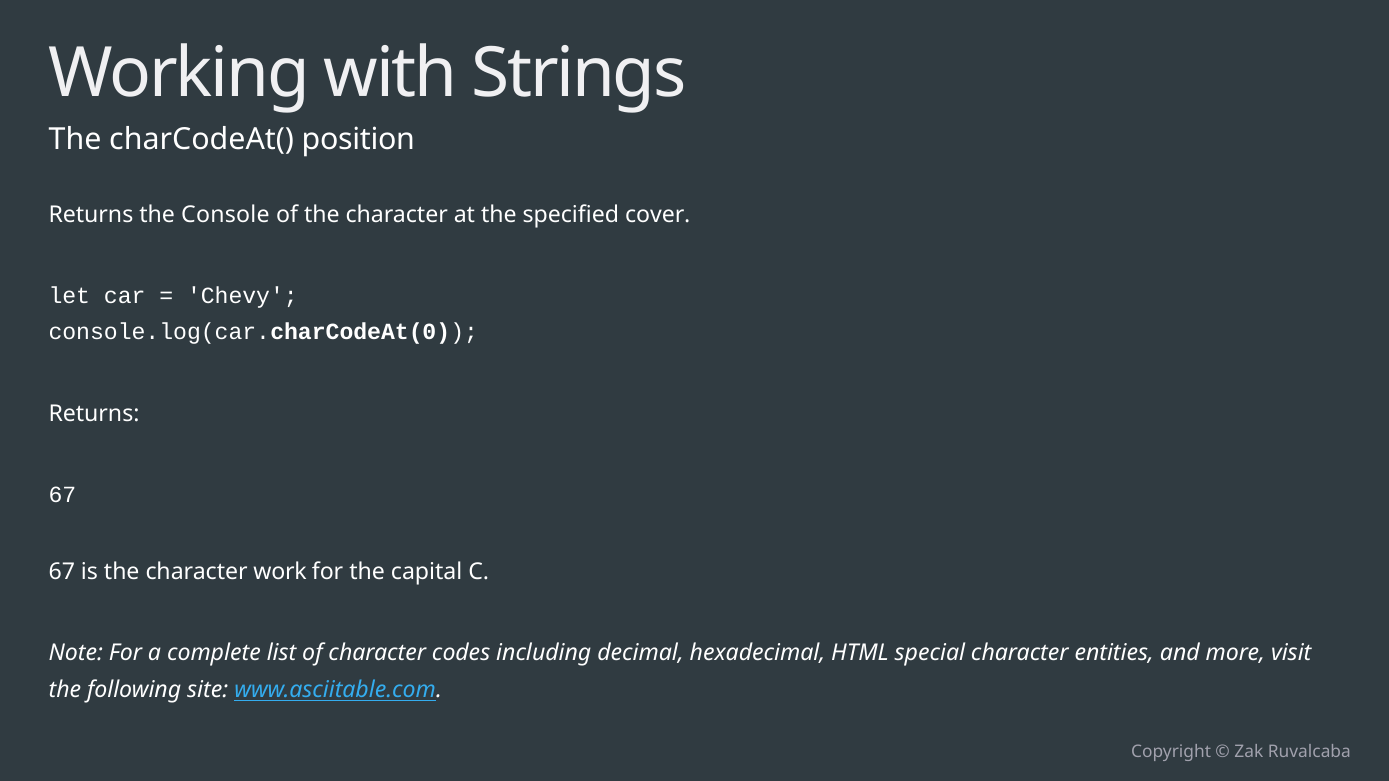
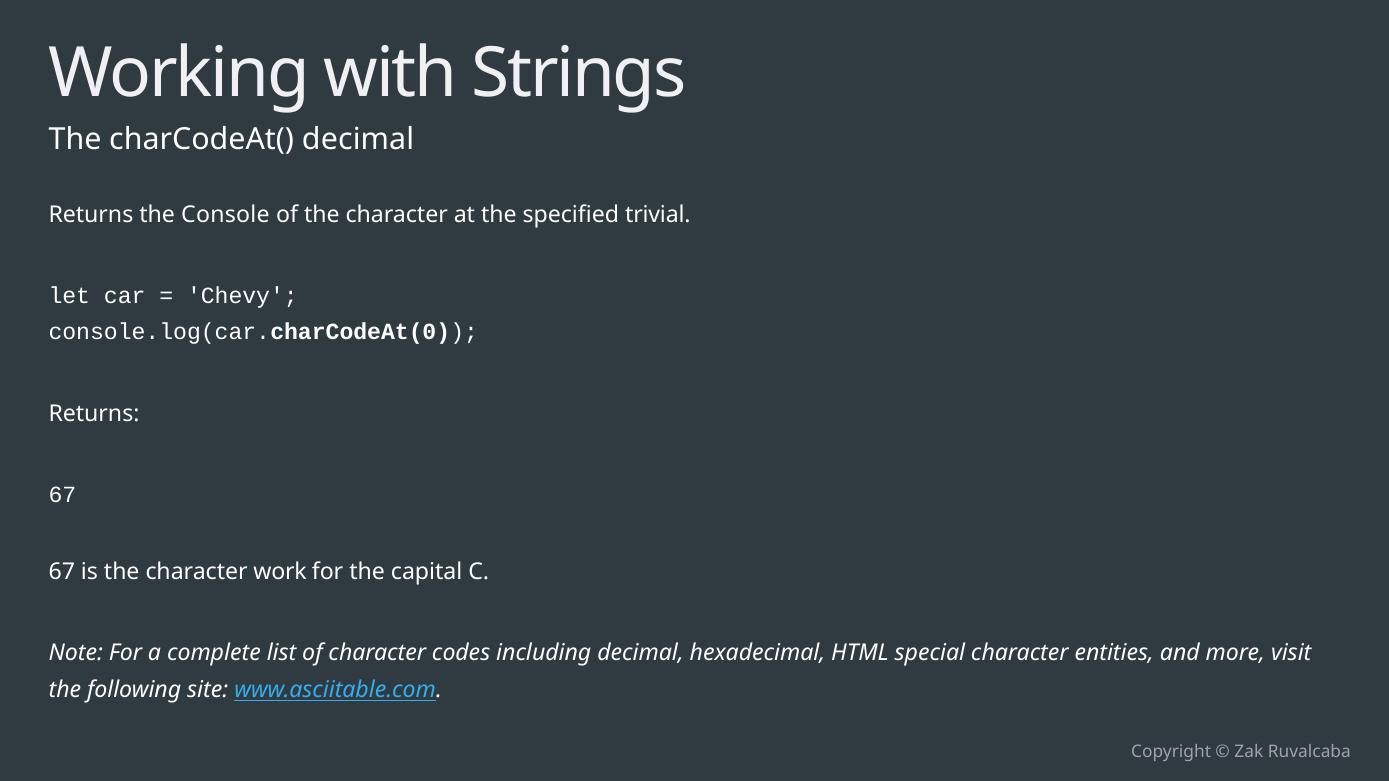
charCodeAt( position: position -> decimal
cover: cover -> trivial
